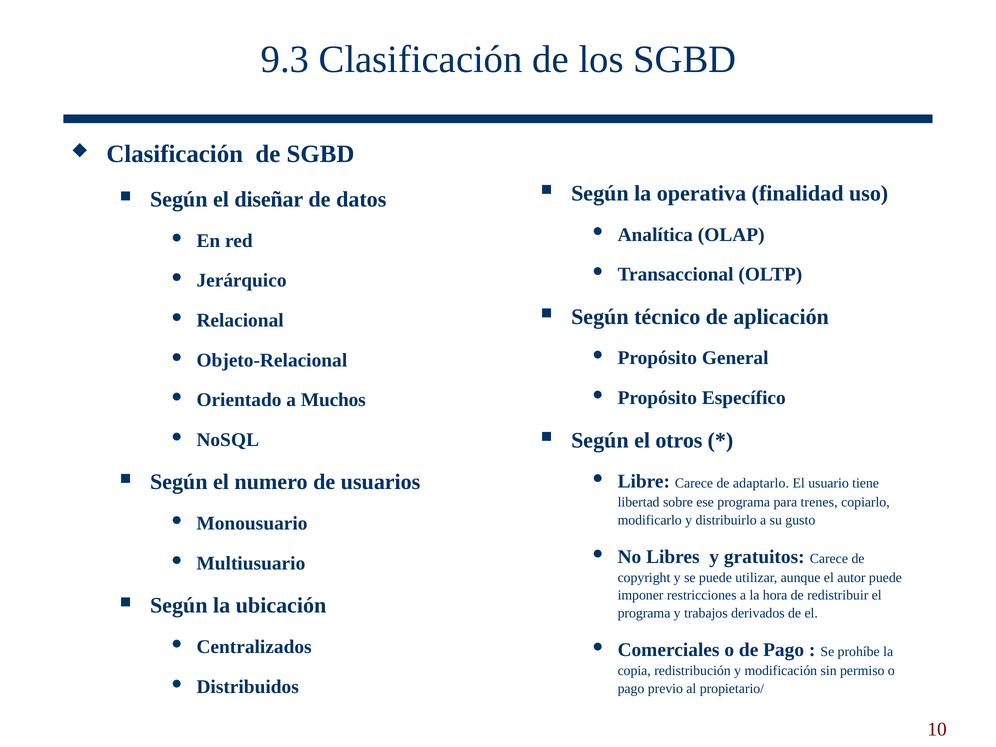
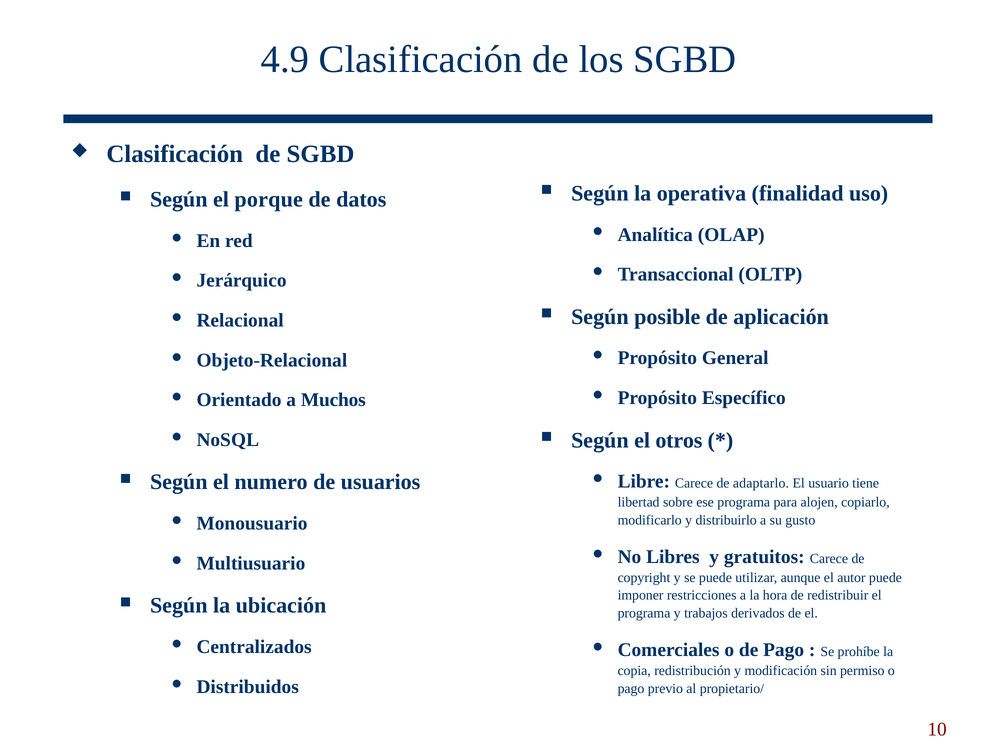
9.3: 9.3 -> 4.9
diseñar: diseñar -> porque
técnico: técnico -> posible
trenes: trenes -> alojen
